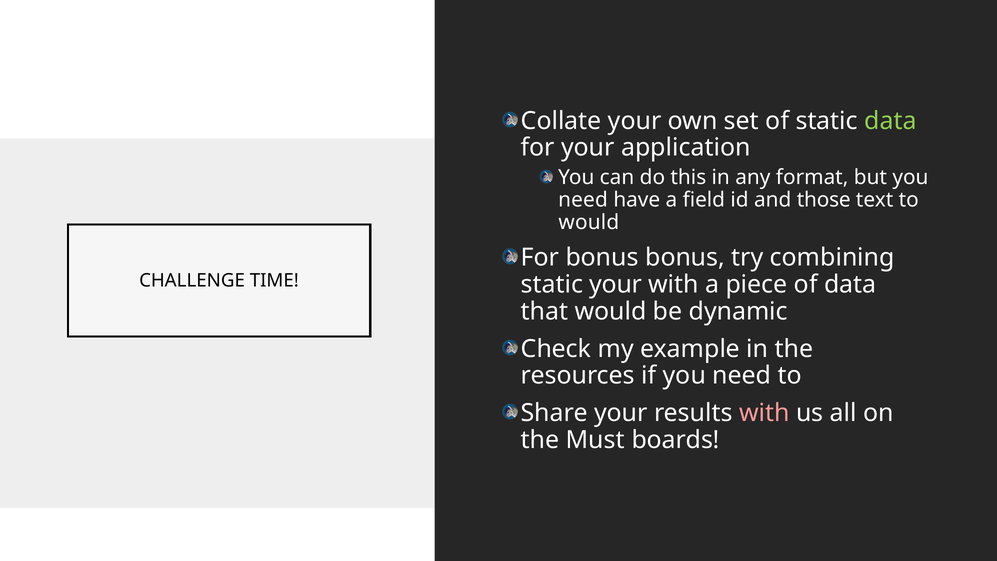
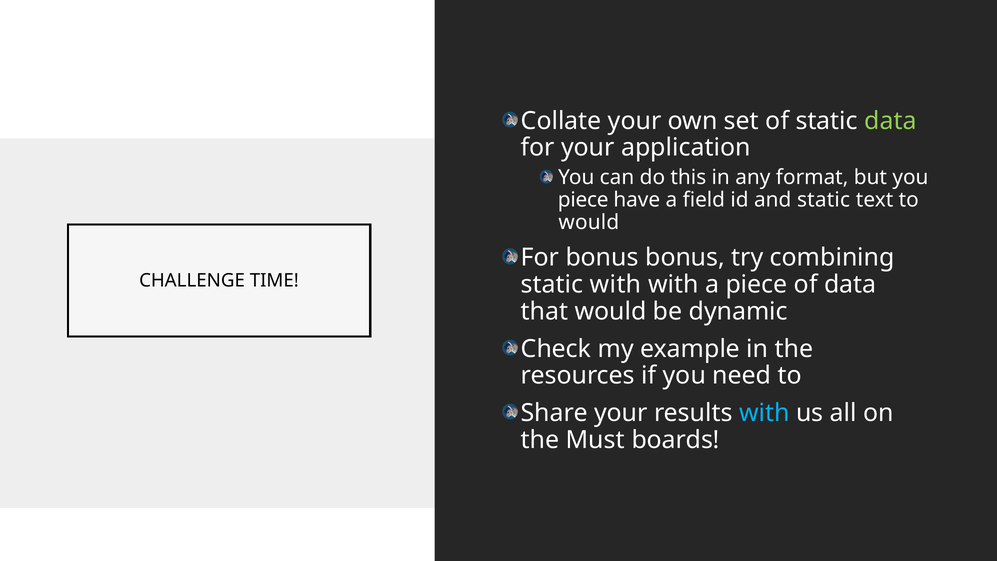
need at (583, 200): need -> piece
and those: those -> static
static your: your -> with
with at (764, 413) colour: pink -> light blue
